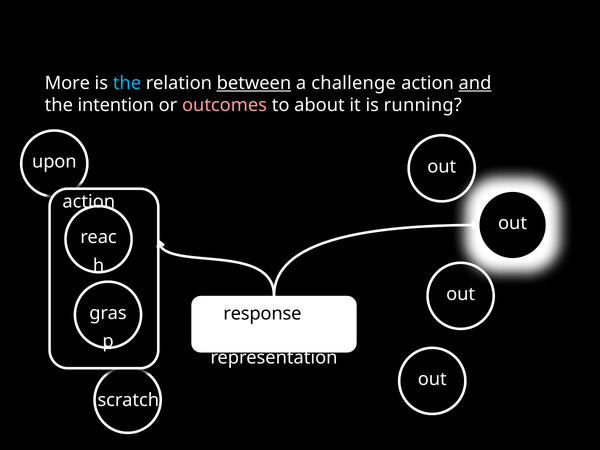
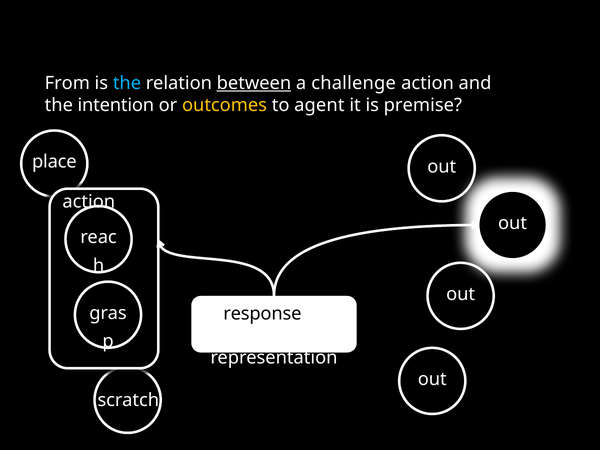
More: More -> From
and underline: present -> none
outcomes colour: pink -> yellow
about: about -> agent
running: running -> premise
upon: upon -> place
